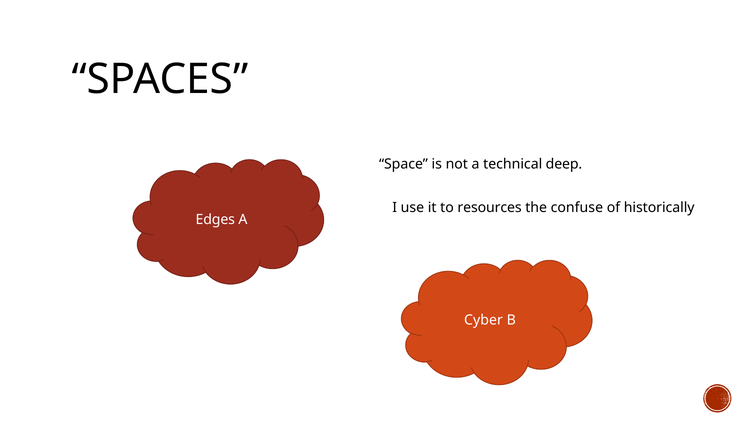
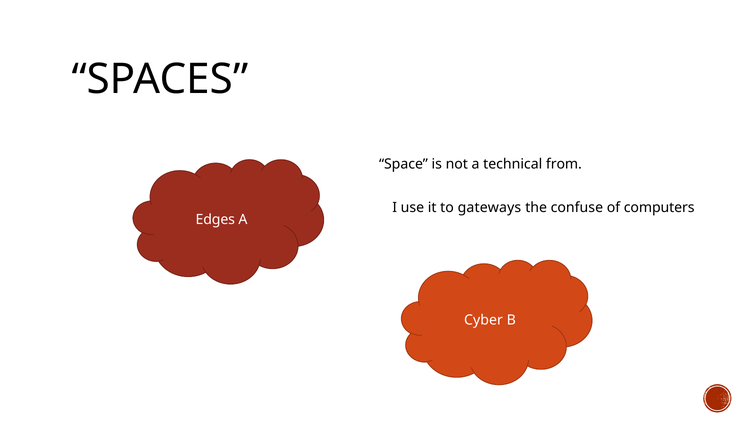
deep: deep -> from
resources: resources -> gateways
historically: historically -> computers
